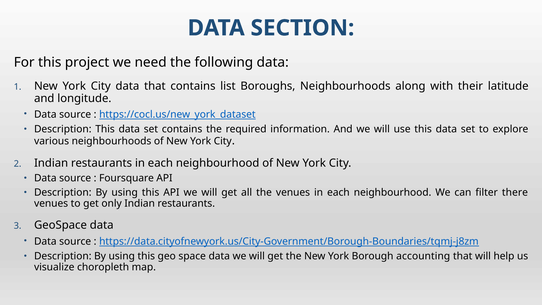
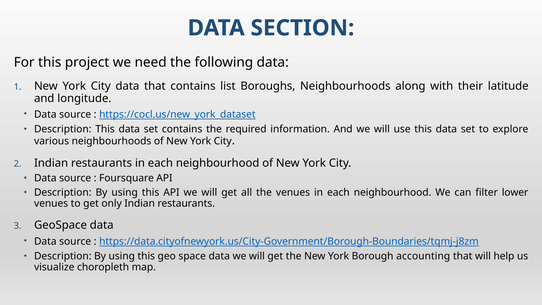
there: there -> lower
